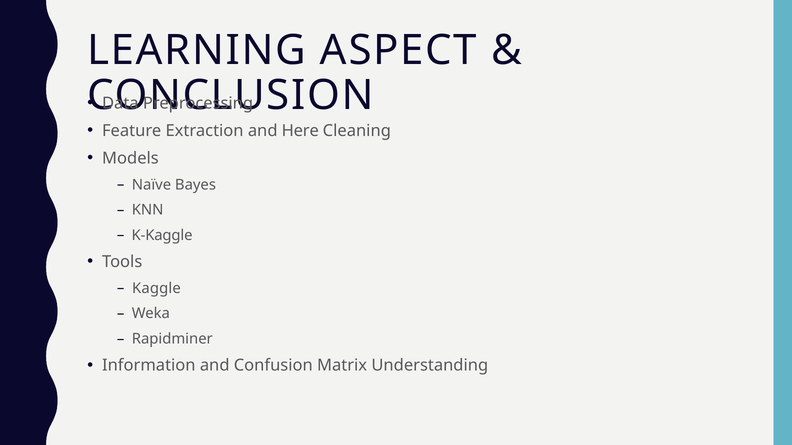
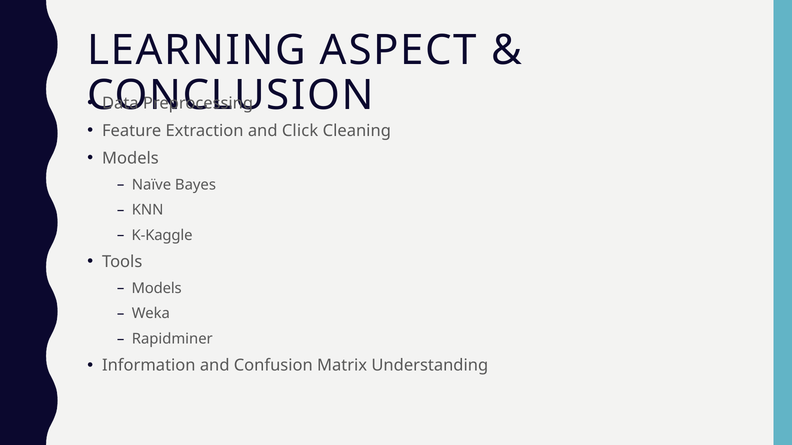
Here: Here -> Click
Kaggle at (156, 289): Kaggle -> Models
